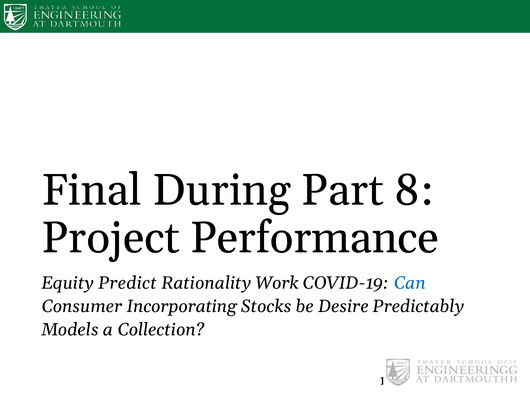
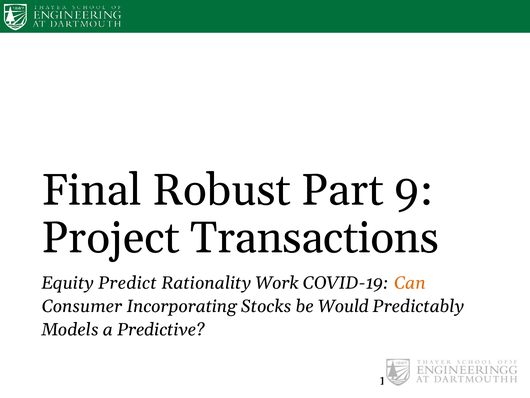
During: During -> Robust
8: 8 -> 9
Performance: Performance -> Transactions
Can colour: blue -> orange
Desire: Desire -> Would
Collection: Collection -> Predictive
